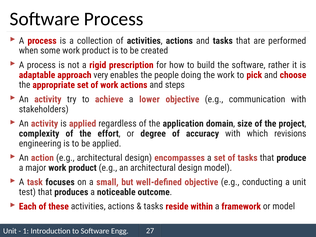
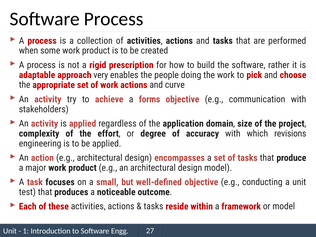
steps: steps -> curve
lower: lower -> forms
